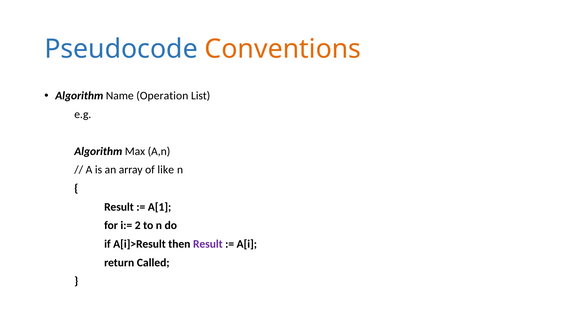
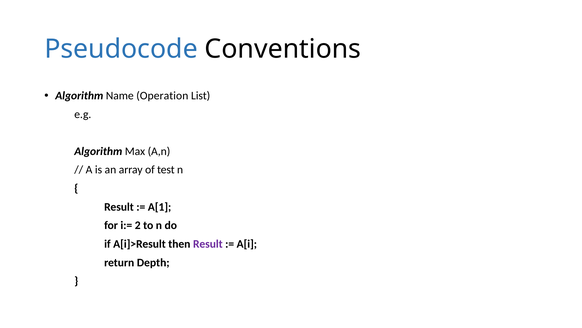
Conventions colour: orange -> black
like: like -> test
Called: Called -> Depth
